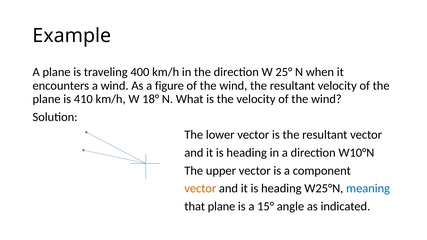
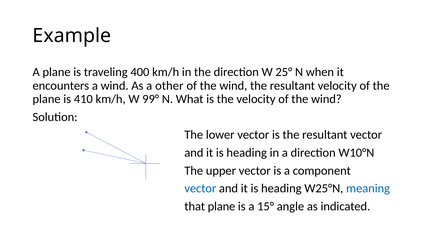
figure: figure -> other
18°: 18° -> 99°
vector at (200, 189) colour: orange -> blue
